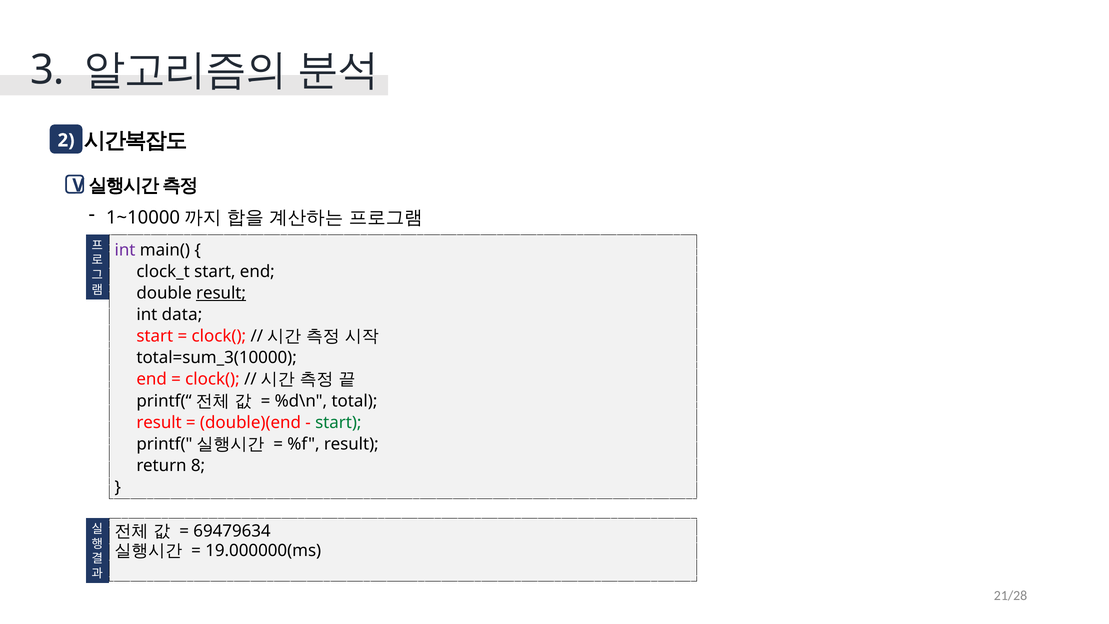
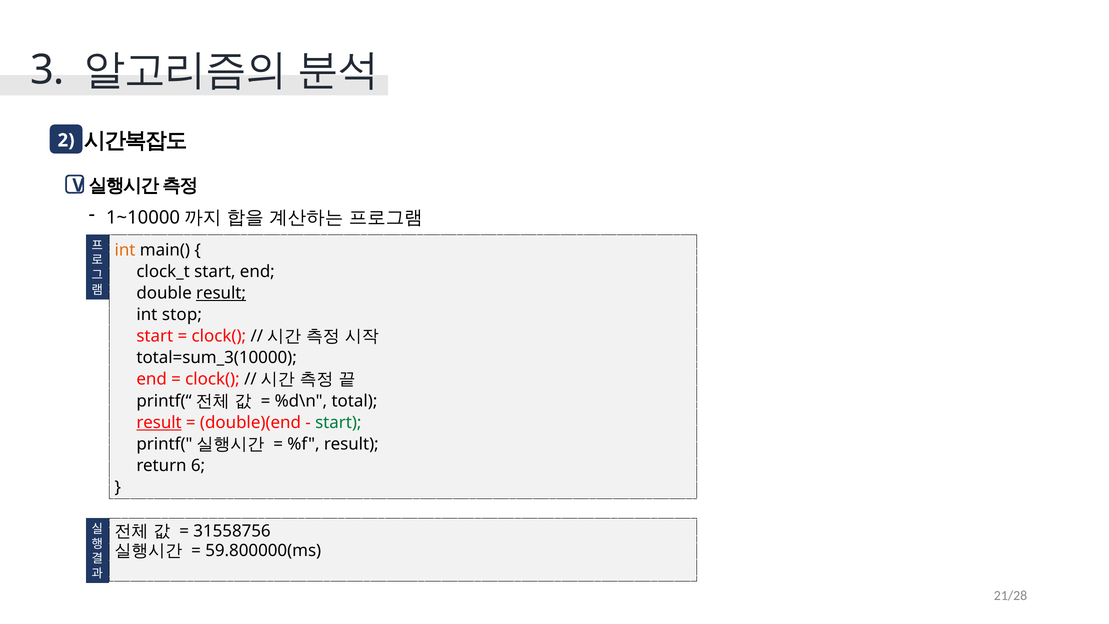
int at (125, 250) colour: purple -> orange
data: data -> stop
result at (159, 422) underline: none -> present
8: 8 -> 6
69479634: 69479634 -> 31558756
19.000000(ms: 19.000000(ms -> 59.800000(ms
